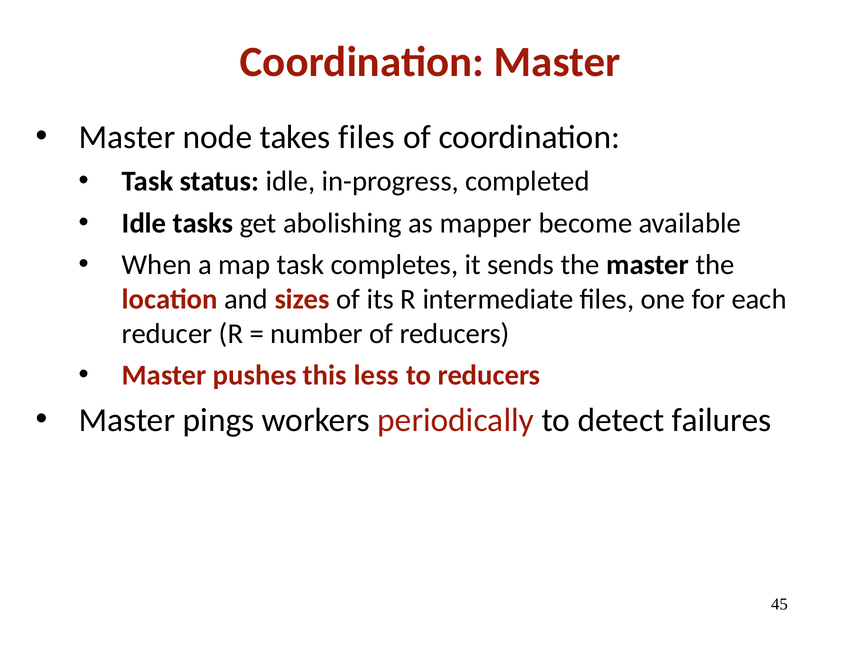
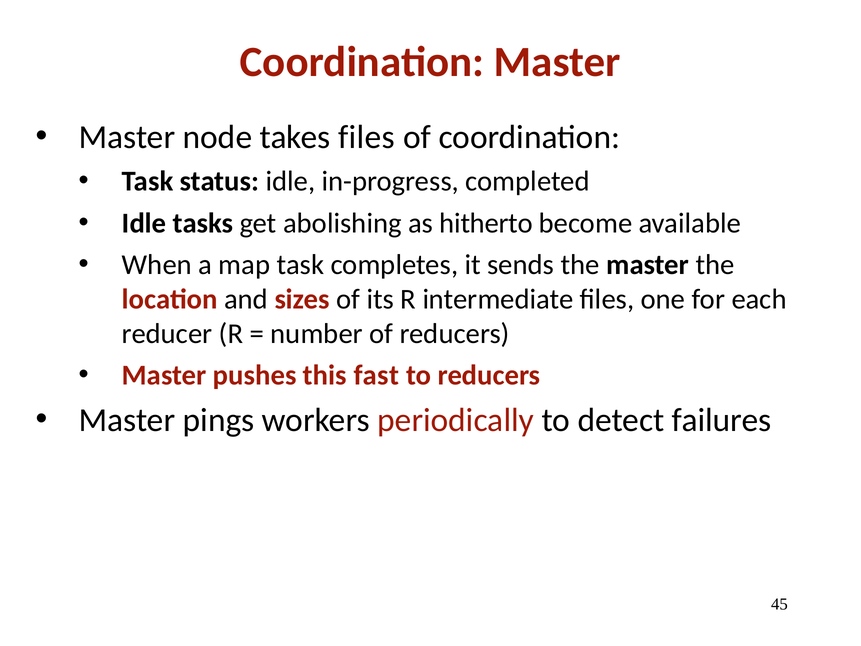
mapper: mapper -> hitherto
less: less -> fast
